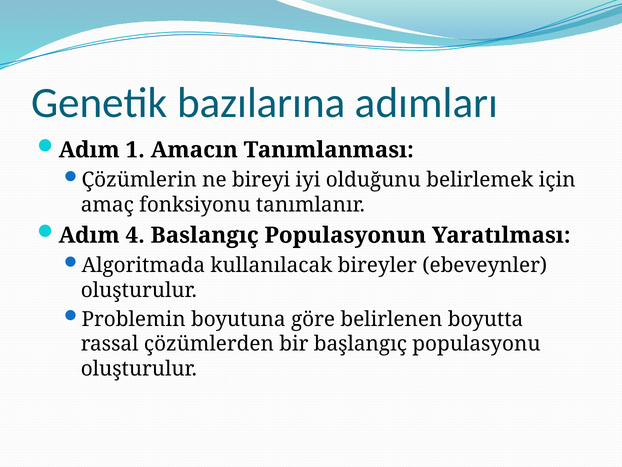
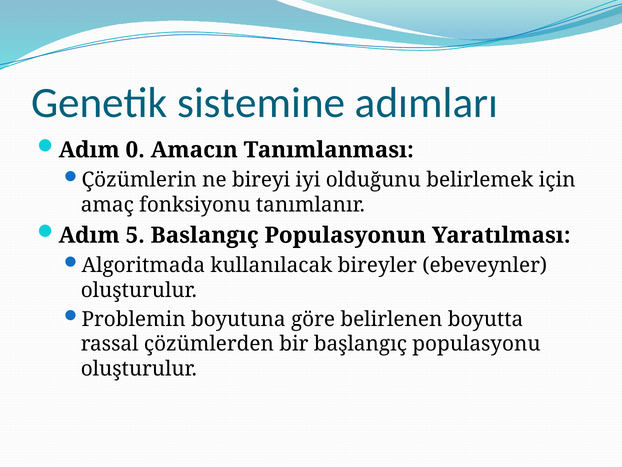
bazılarına: bazılarına -> sistemine
1: 1 -> 0
4: 4 -> 5
